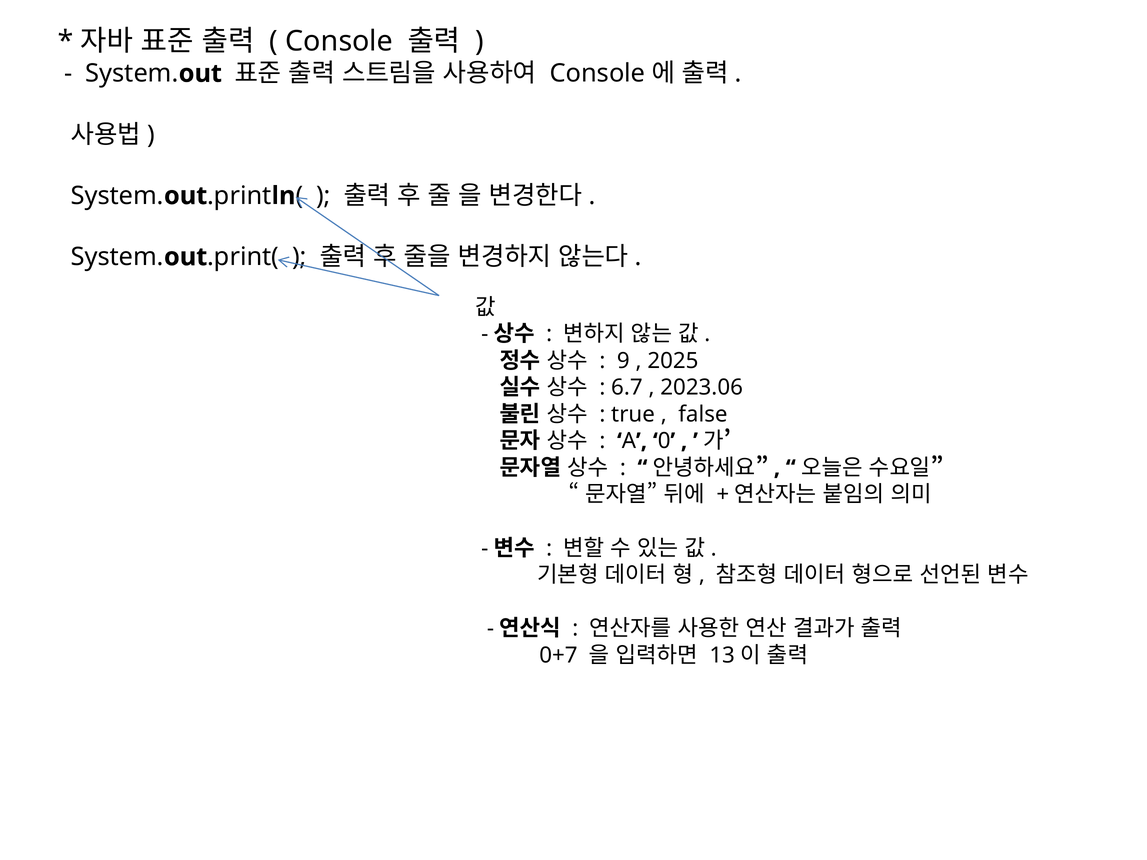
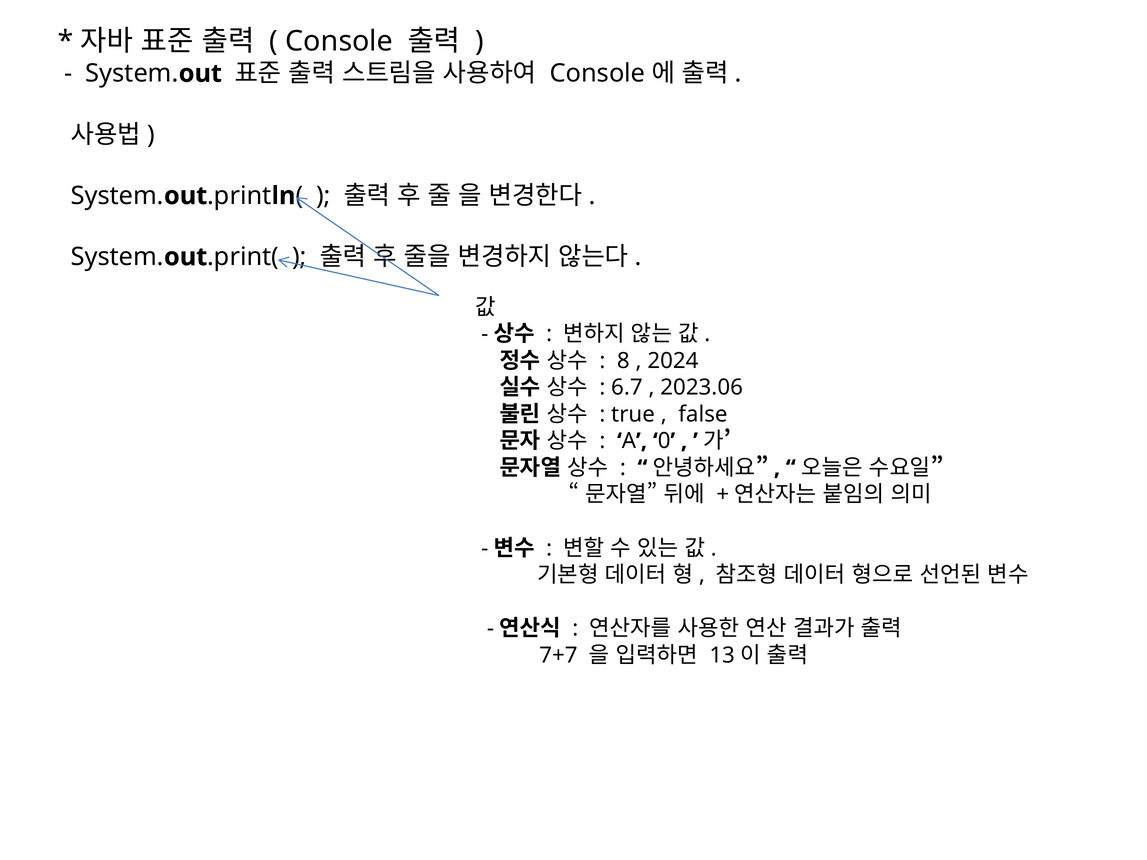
9: 9 -> 8
2025: 2025 -> 2024
0+7: 0+7 -> 7+7
